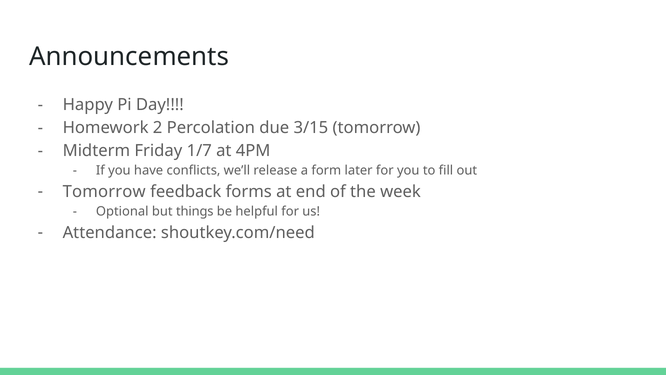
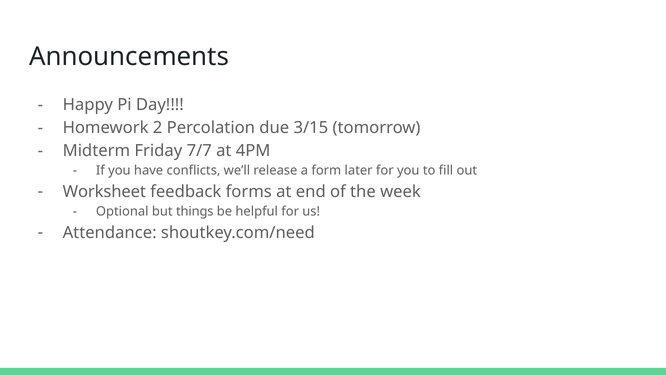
1/7: 1/7 -> 7/7
Tomorrow at (104, 192): Tomorrow -> Worksheet
